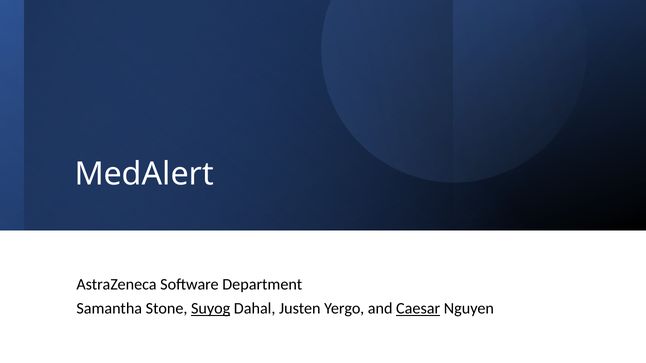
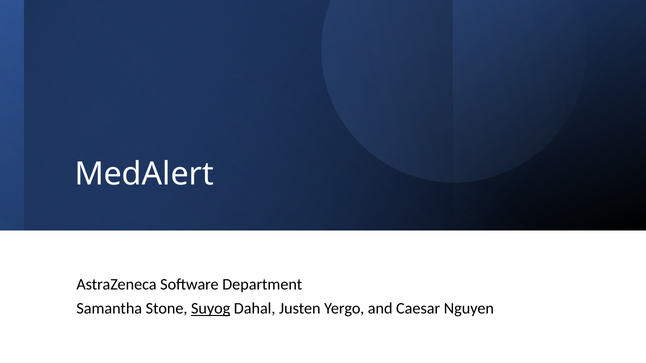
Caesar underline: present -> none
